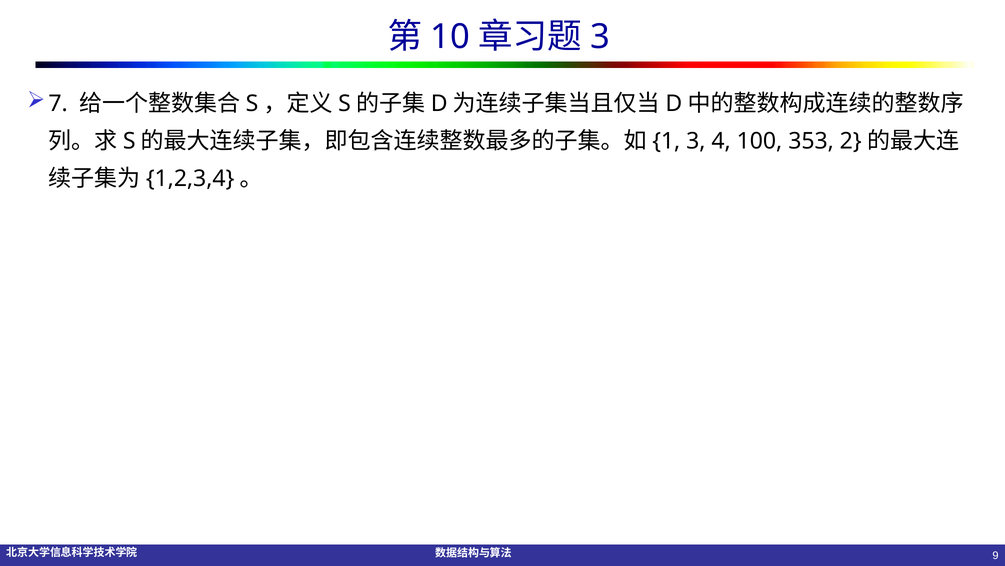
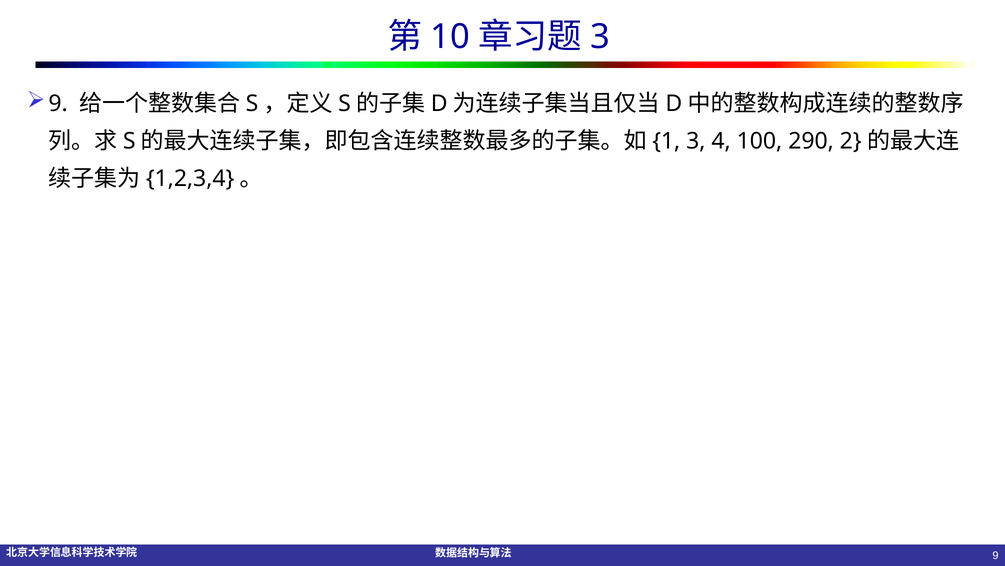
7 at (58, 104): 7 -> 9
353: 353 -> 290
